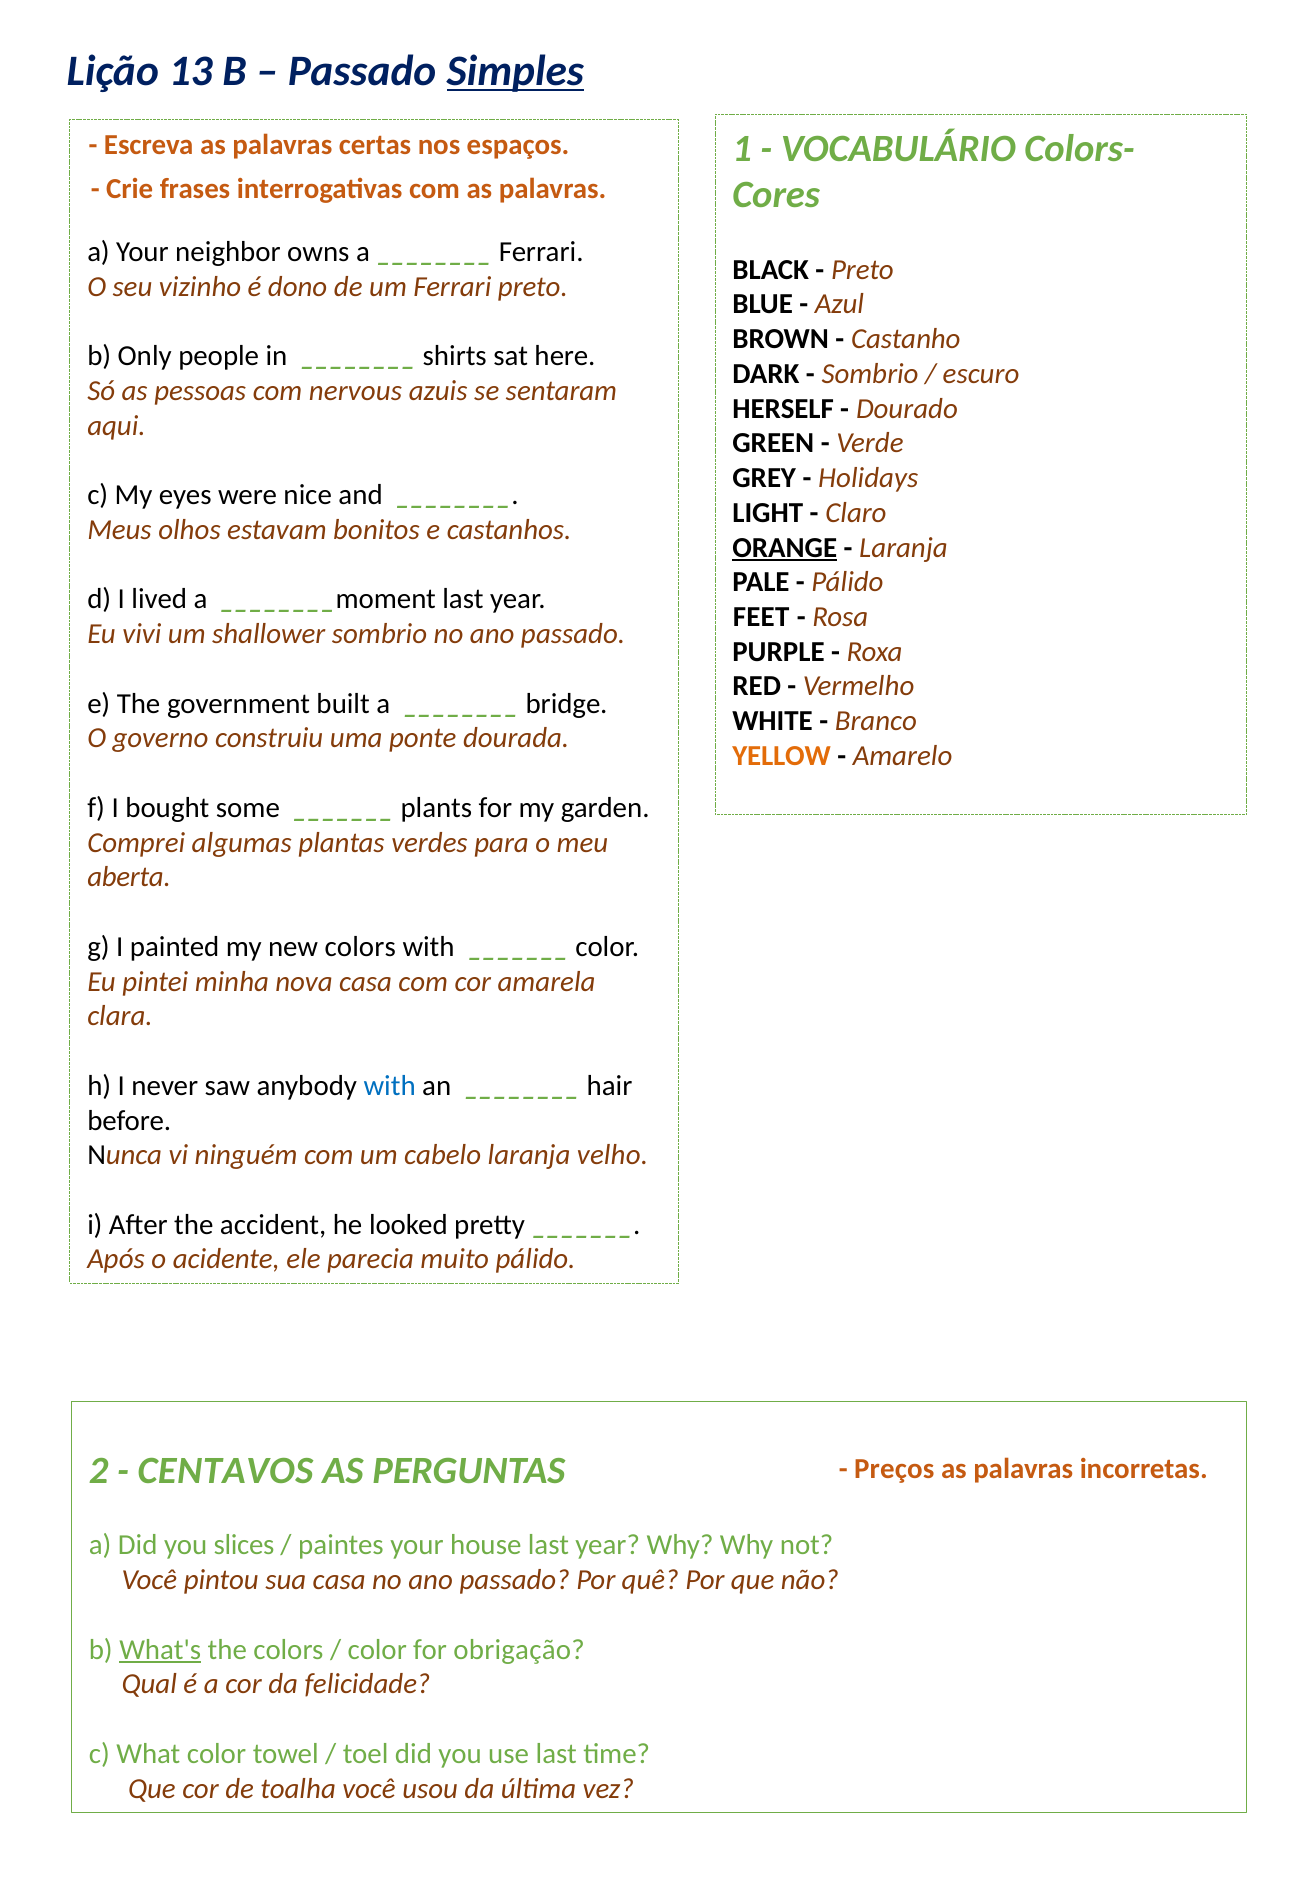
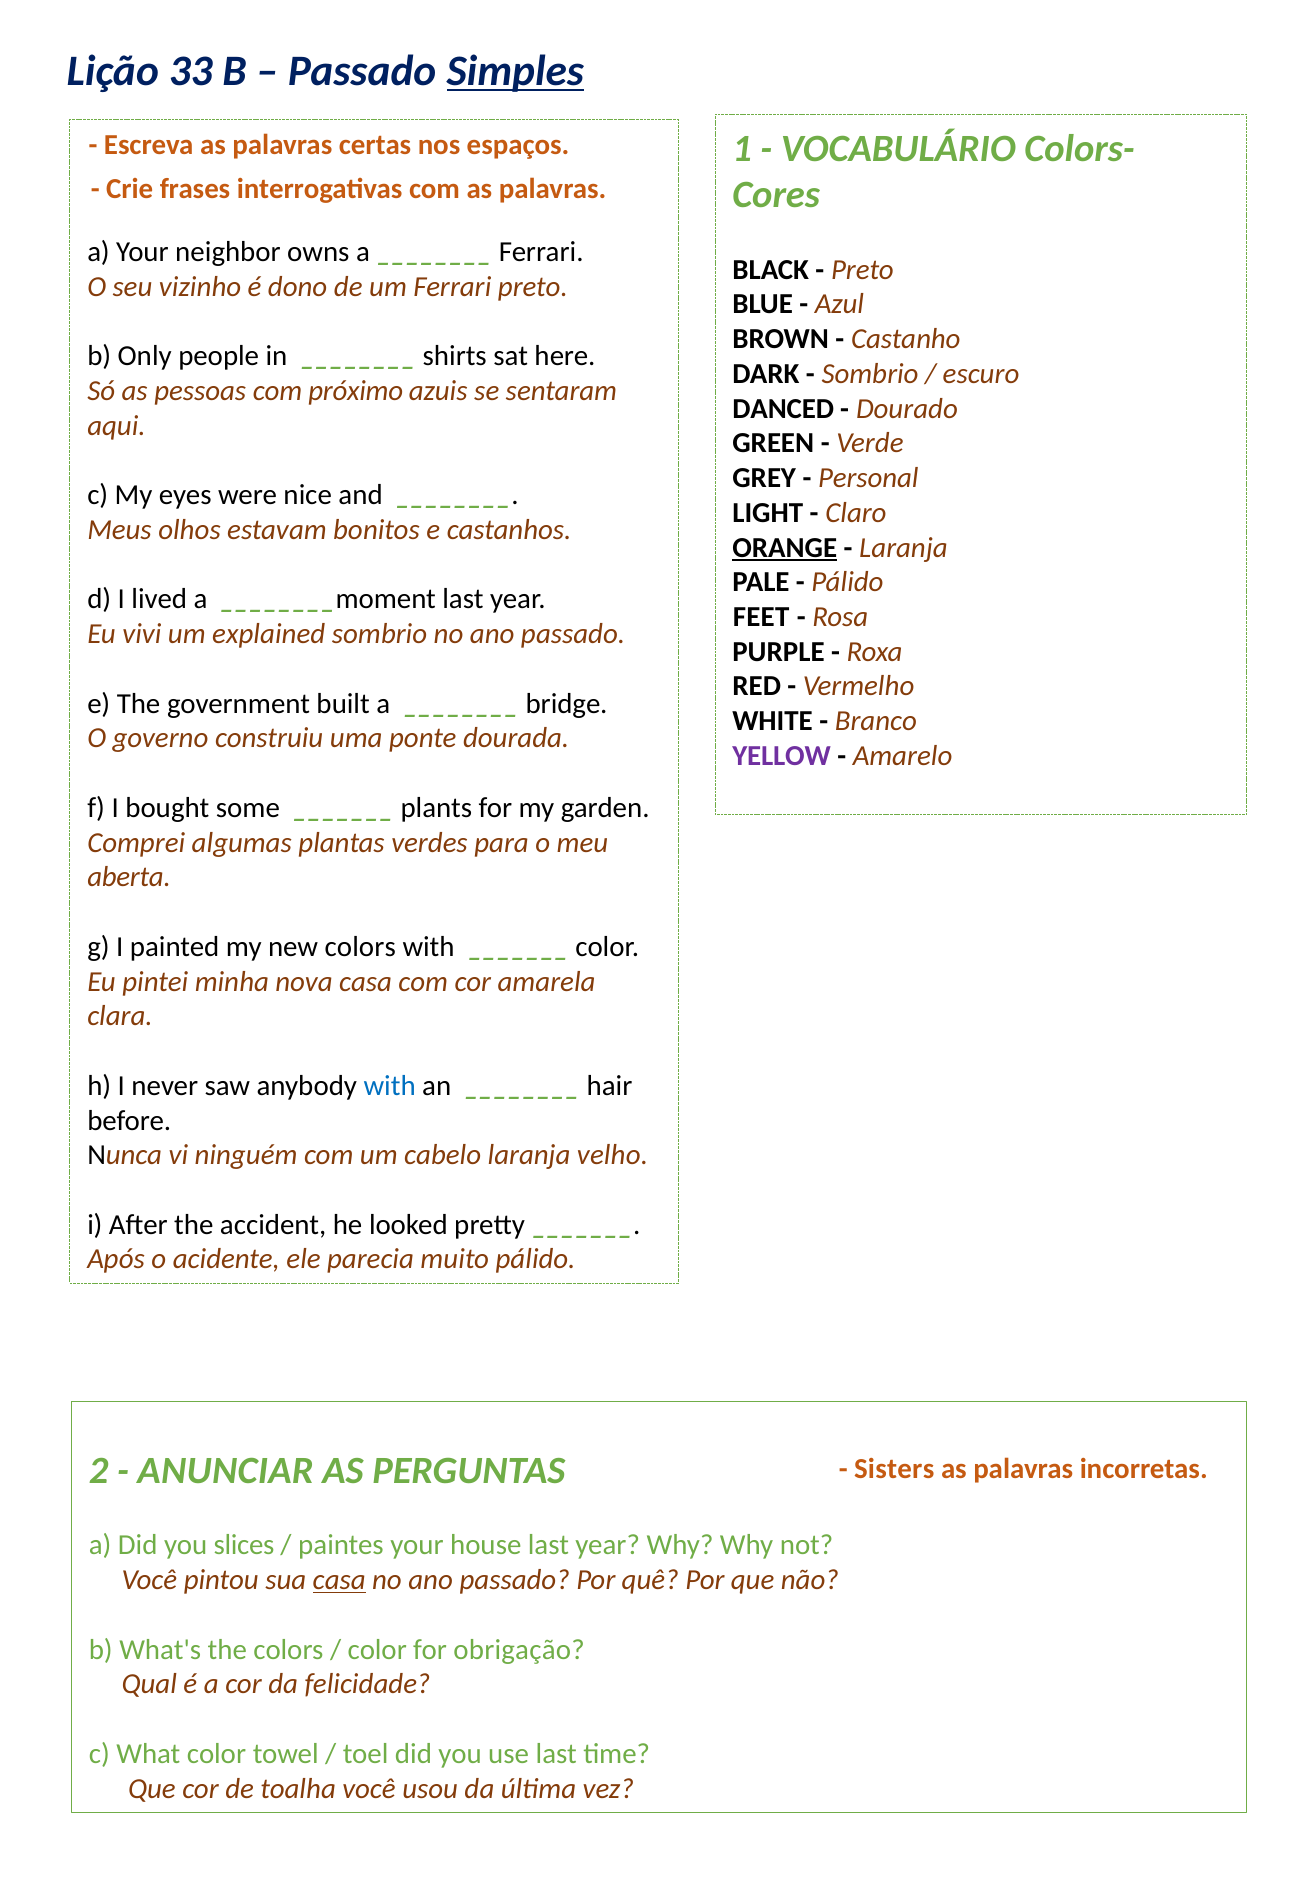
13: 13 -> 33
nervous: nervous -> próximo
HERSELF: HERSELF -> DANCED
Holidays: Holidays -> Personal
shallower: shallower -> explained
YELLOW colour: orange -> purple
CENTAVOS: CENTAVOS -> ANUNCIAR
Preços: Preços -> Sisters
casa at (339, 1580) underline: none -> present
What's underline: present -> none
